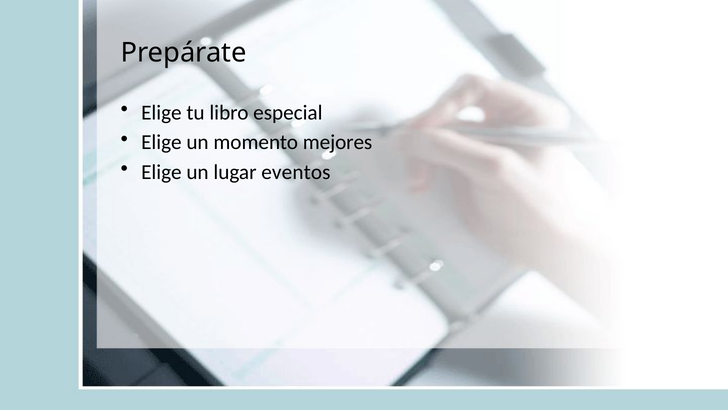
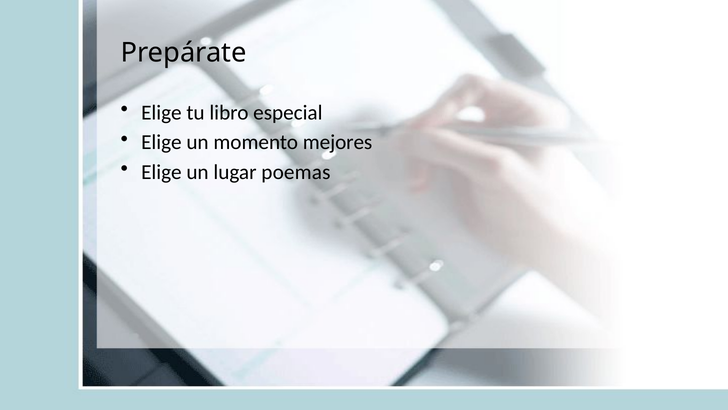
eventos: eventos -> poemas
